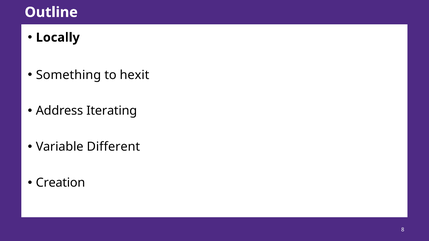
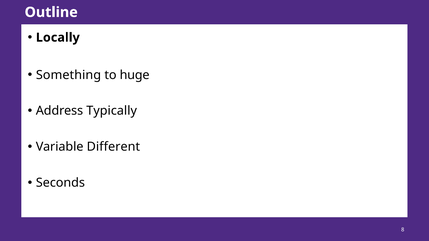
hexit: hexit -> huge
Iterating: Iterating -> Typically
Creation: Creation -> Seconds
